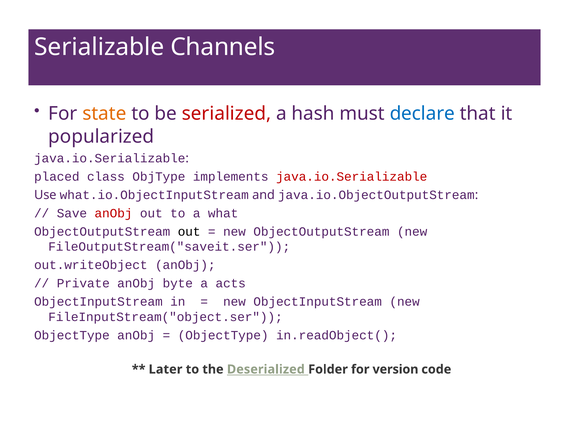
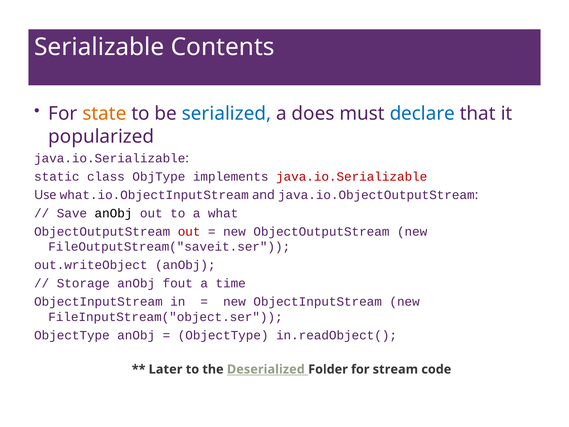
Channels: Channels -> Contents
serialized colour: red -> blue
hash: hash -> does
placed: placed -> static
anObj at (113, 213) colour: red -> black
out at (189, 231) colour: black -> red
Private: Private -> Storage
byte: byte -> fout
acts: acts -> time
version: version -> stream
